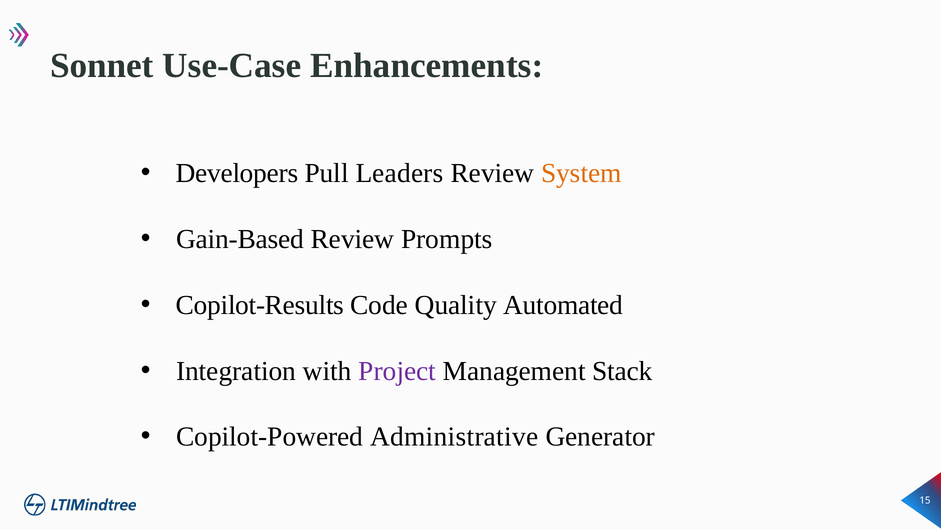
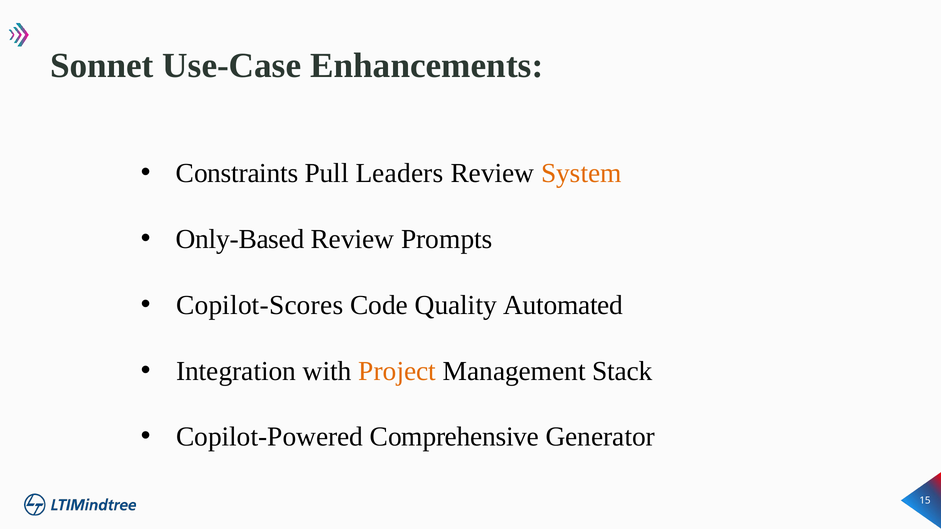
Developers: Developers -> Constraints
Gain-Based: Gain-Based -> Only-Based
Copilot-Results: Copilot-Results -> Copilot-Scores
Project colour: purple -> orange
Administrative: Administrative -> Comprehensive
